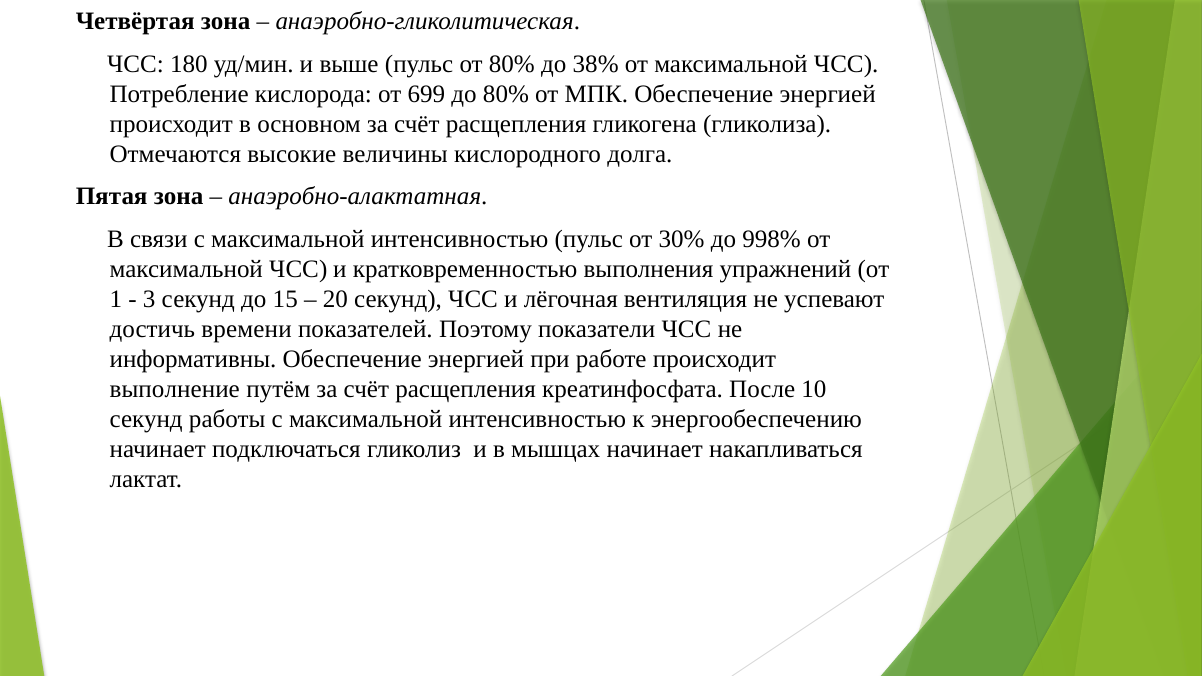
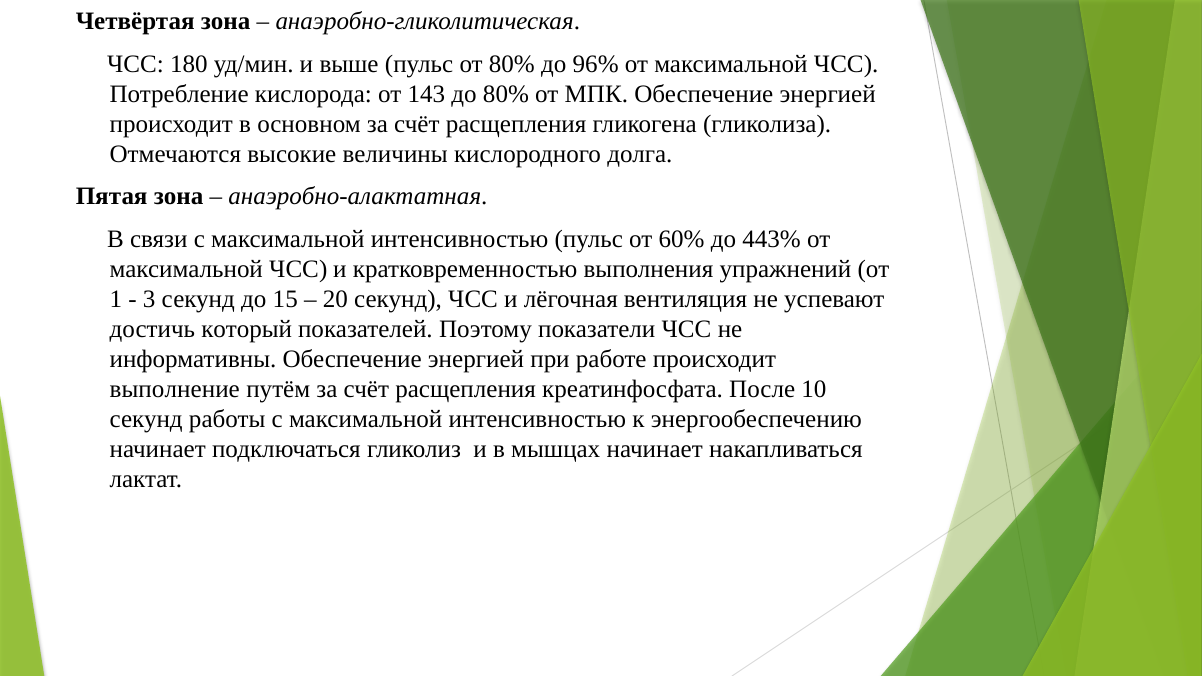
38%: 38% -> 96%
699: 699 -> 143
30%: 30% -> 60%
998%: 998% -> 443%
времени: времени -> который
